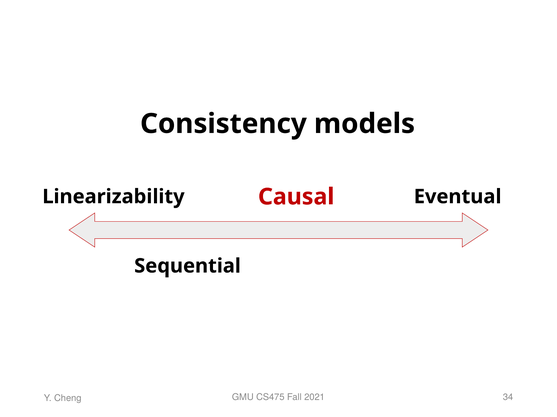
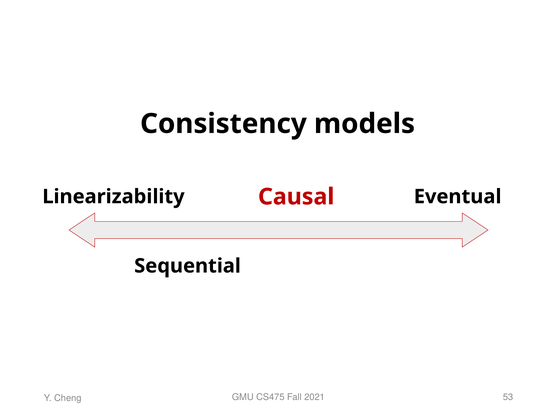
34: 34 -> 53
